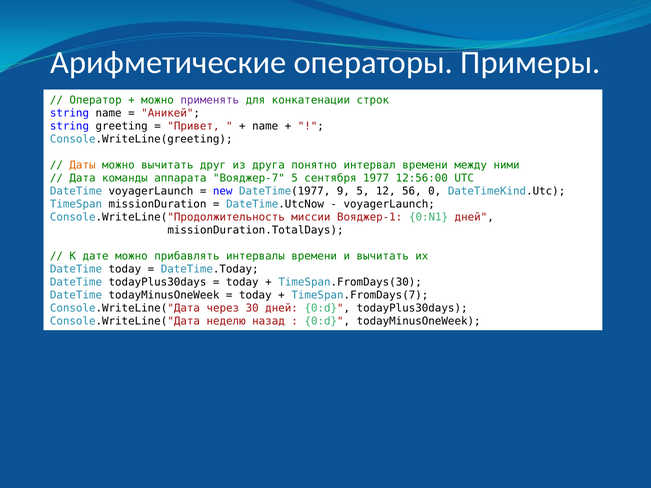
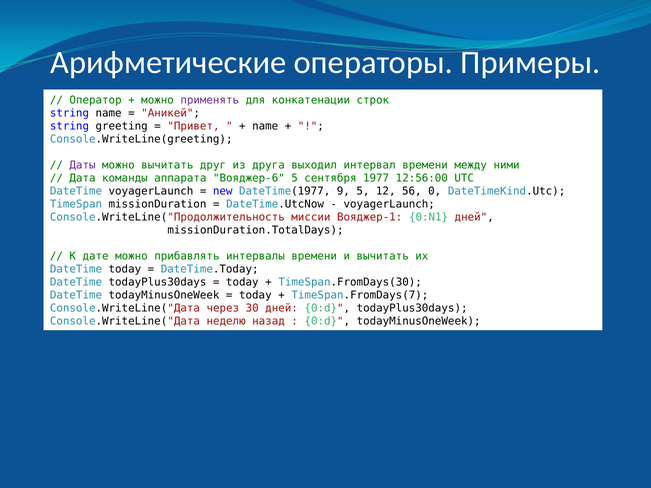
Даты colour: orange -> purple
понятно: понятно -> выходил
Вояджер-7: Вояджер-7 -> Вояджер-6
